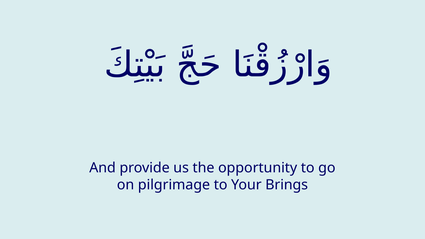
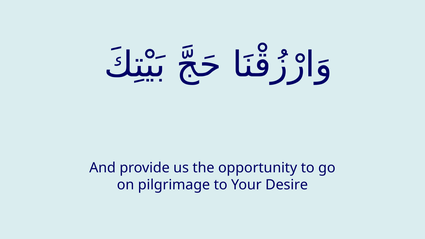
Brings: Brings -> Desire
